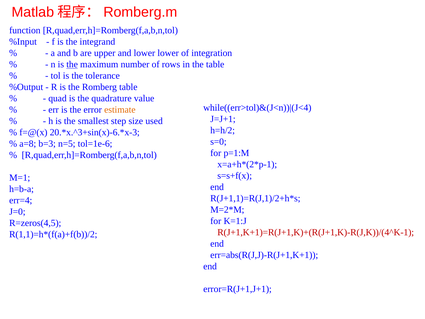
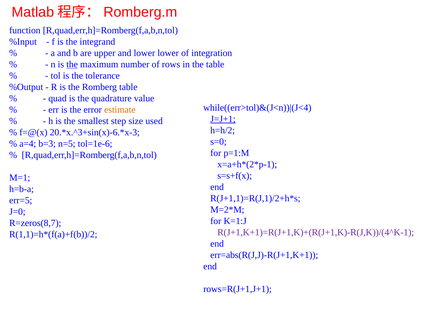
J=J+1 underline: none -> present
a=8: a=8 -> a=4
err=4: err=4 -> err=5
R=zeros(4,5: R=zeros(4,5 -> R=zeros(8,7
R(J+1,K+1)=R(J+1,K)+(R(J+1,K)-R(J,K))/(4^K-1 colour: red -> purple
error=R(J+1,J+1: error=R(J+1,J+1 -> rows=R(J+1,J+1
